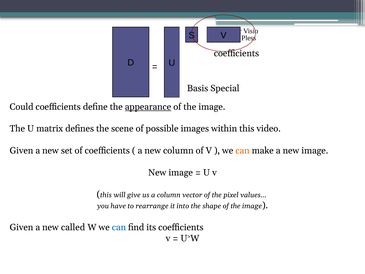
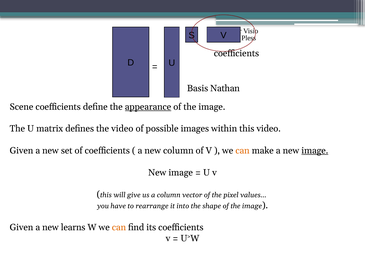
Special: Special -> Nathan
Could: Could -> Scene
the scene: scene -> video
image at (315, 150) underline: none -> present
called: called -> learns
can at (119, 227) colour: blue -> orange
